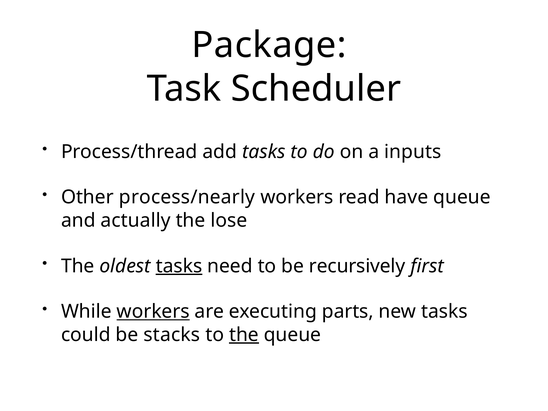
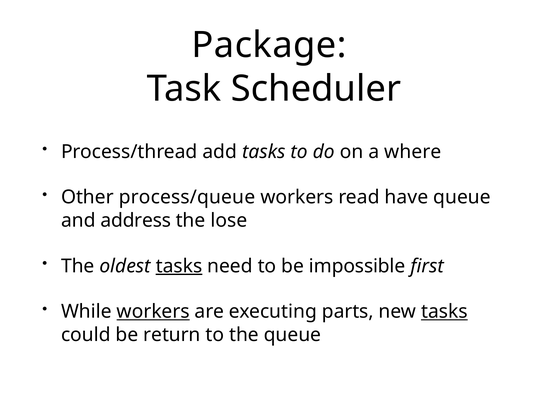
inputs: inputs -> where
process/nearly: process/nearly -> process/queue
actually: actually -> address
recursively: recursively -> impossible
tasks at (444, 312) underline: none -> present
stacks: stacks -> return
the at (244, 335) underline: present -> none
